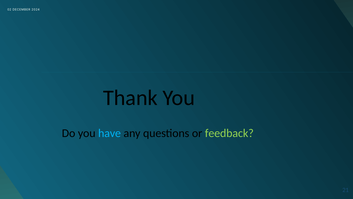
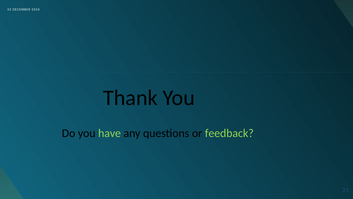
have colour: light blue -> light green
